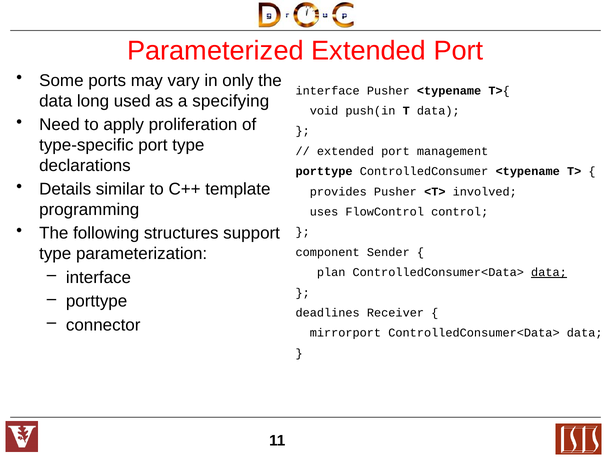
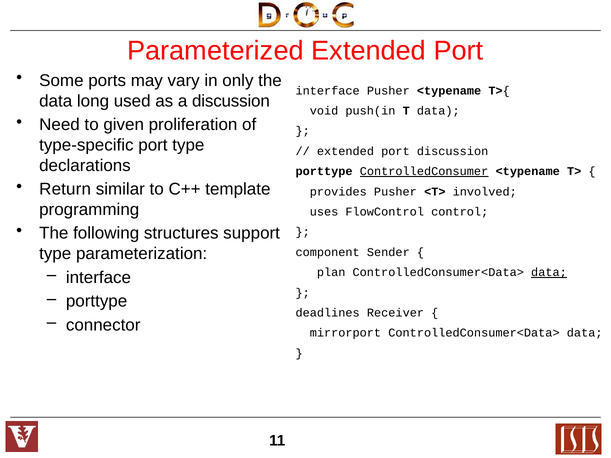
a specifying: specifying -> discussion
apply: apply -> given
port management: management -> discussion
ControlledConsumer underline: none -> present
Details: Details -> Return
